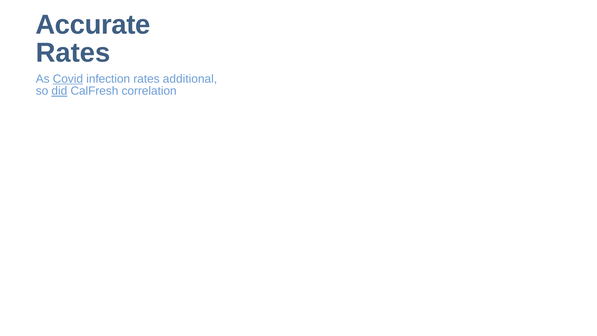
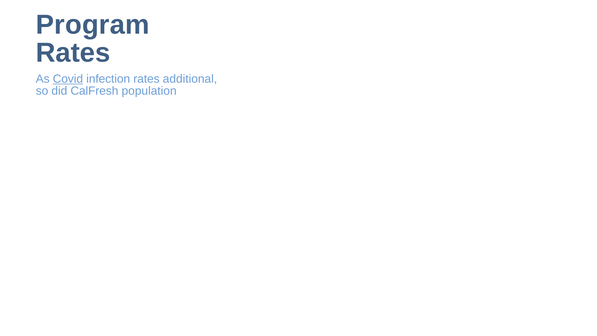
Accurate: Accurate -> Program
did underline: present -> none
correlation: correlation -> population
